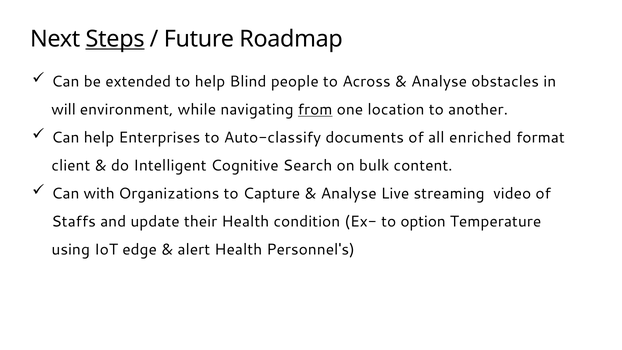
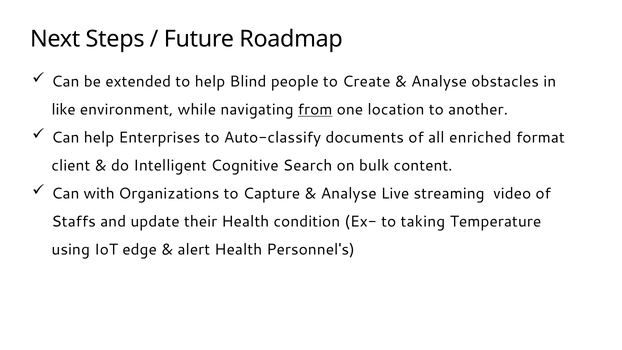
Steps underline: present -> none
Across: Across -> Create
will: will -> like
option: option -> taking
